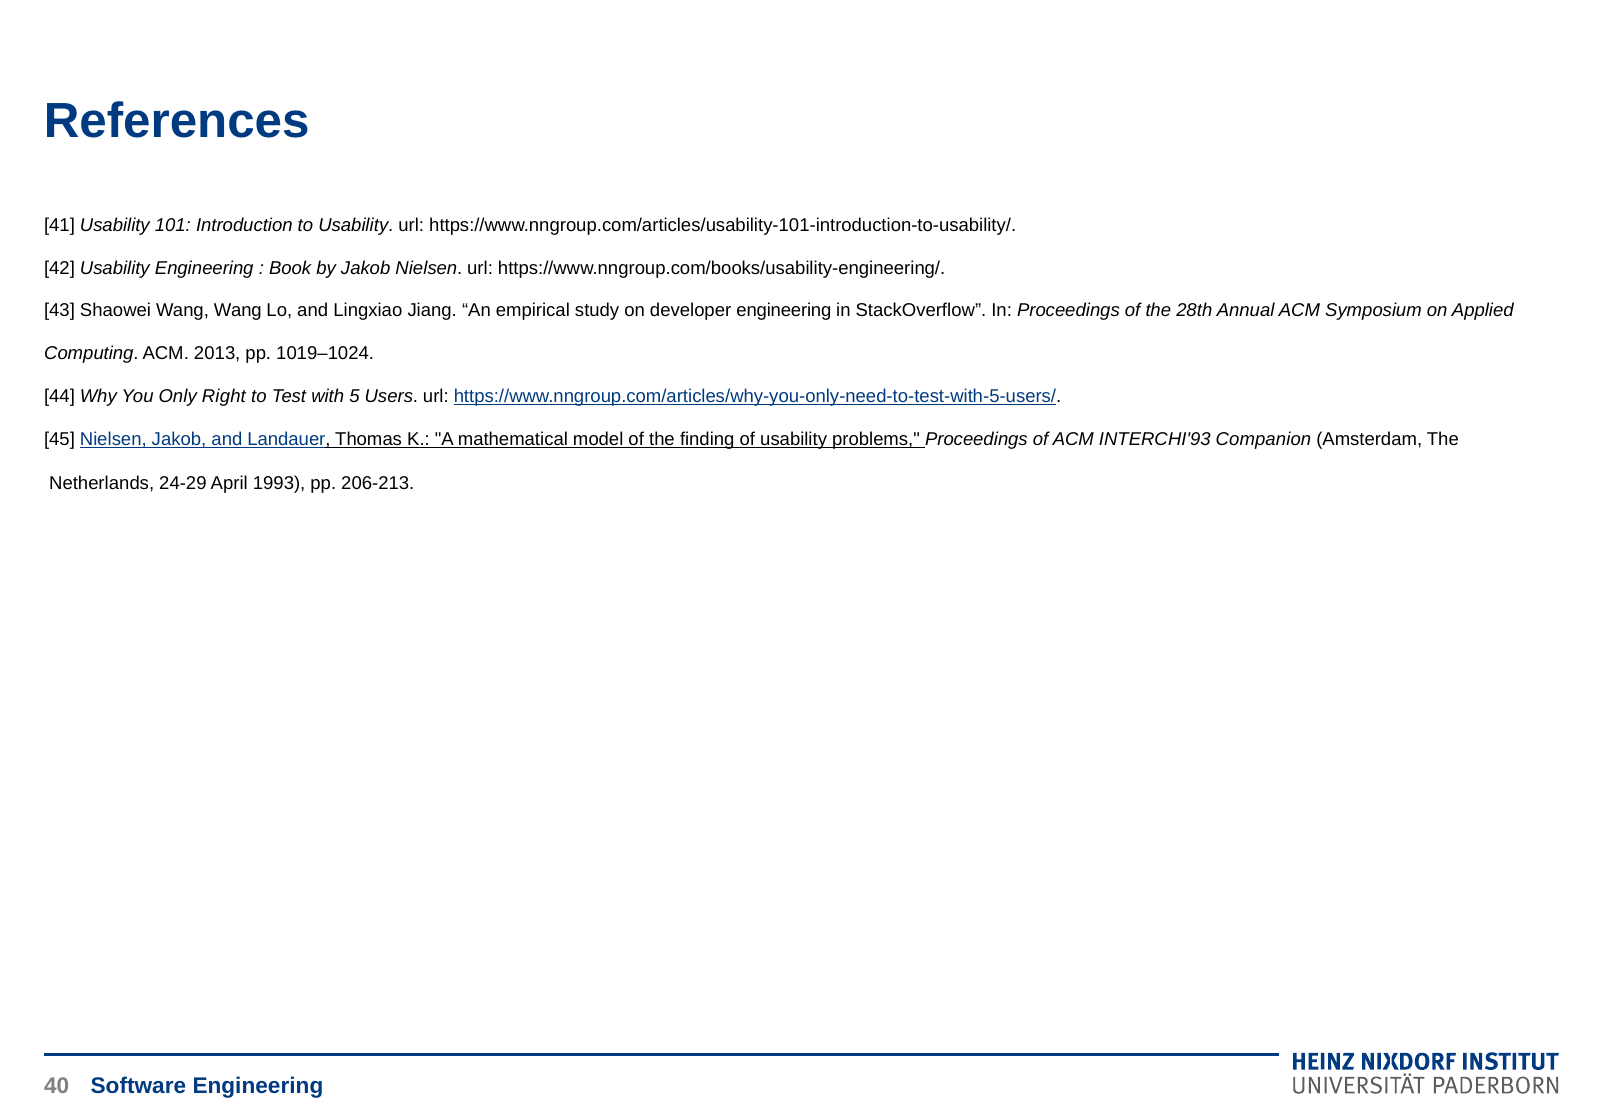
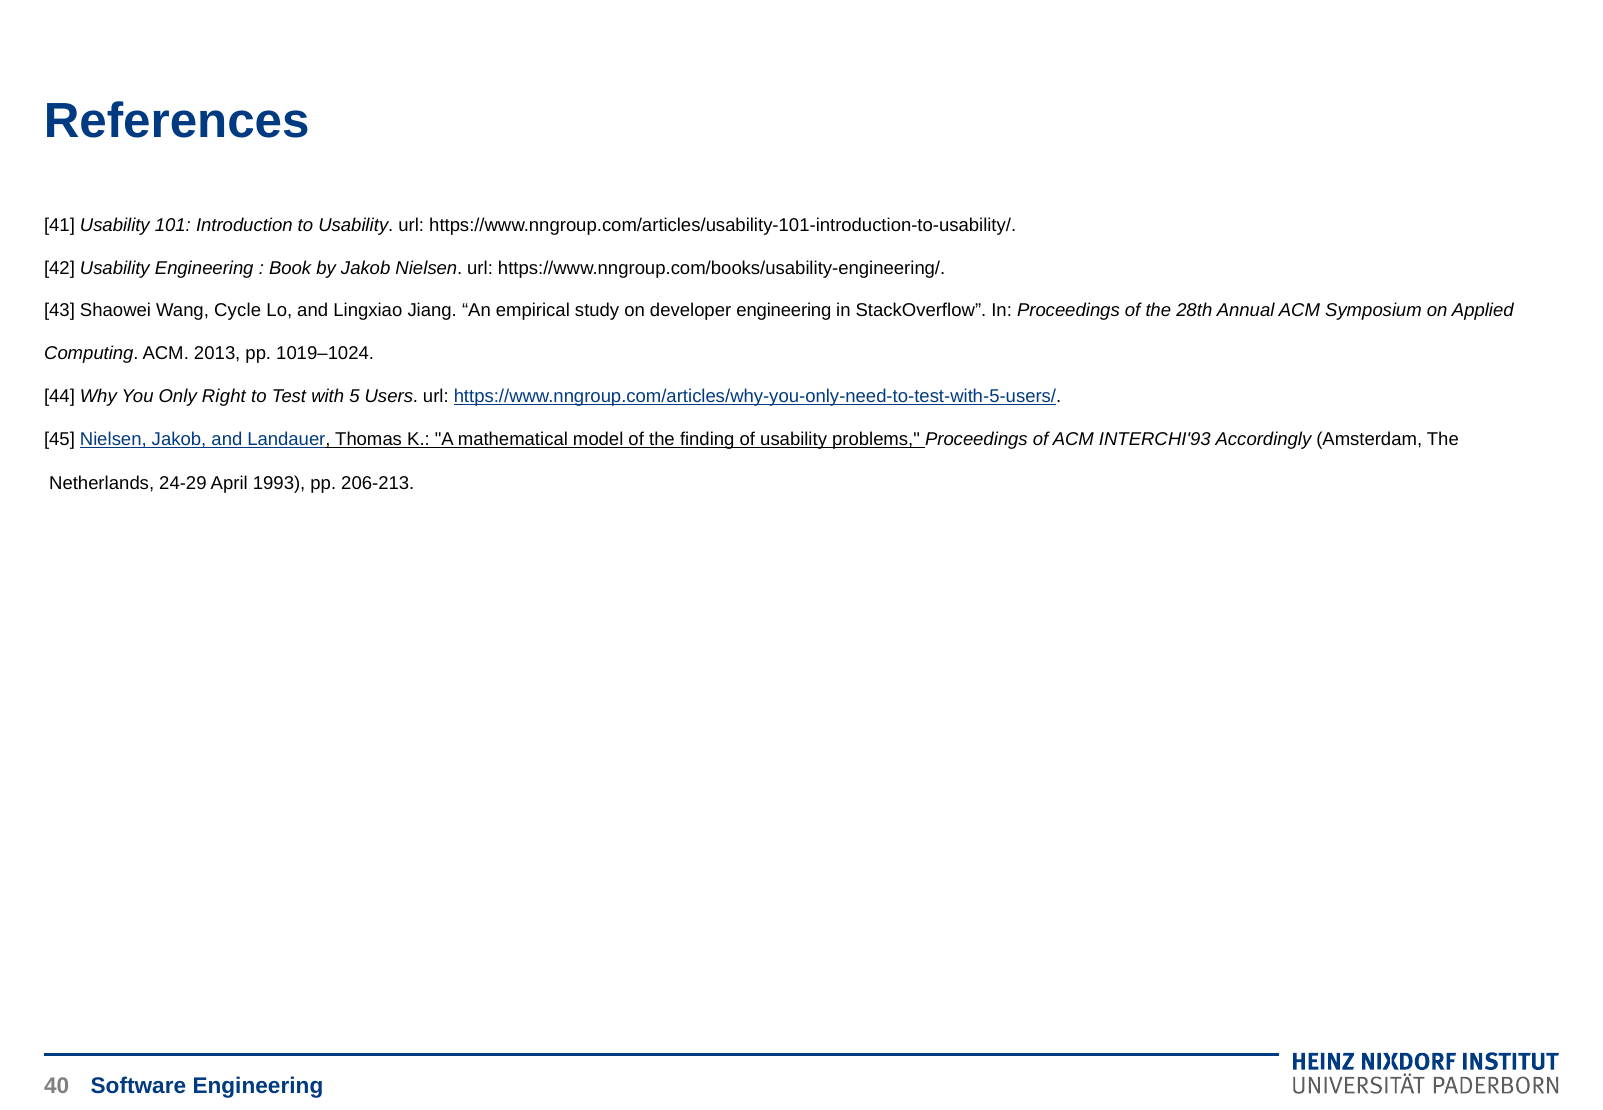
Wang Wang: Wang -> Cycle
Companion: Companion -> Accordingly
